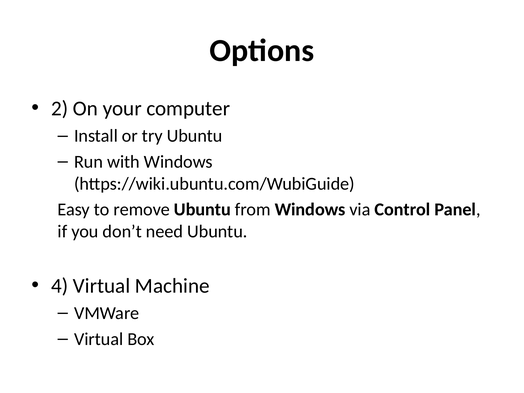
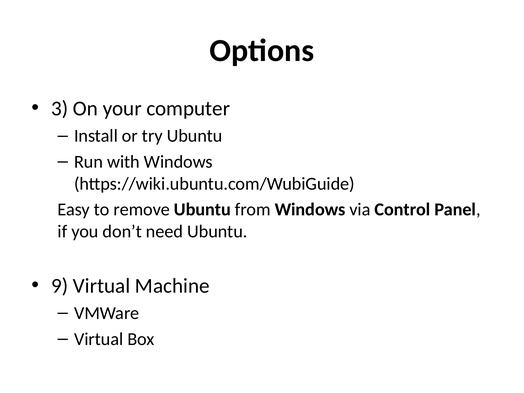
2: 2 -> 3
4: 4 -> 9
